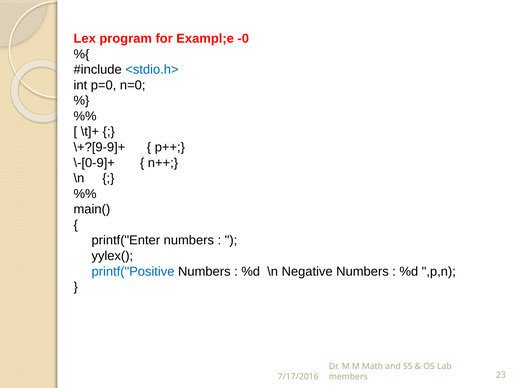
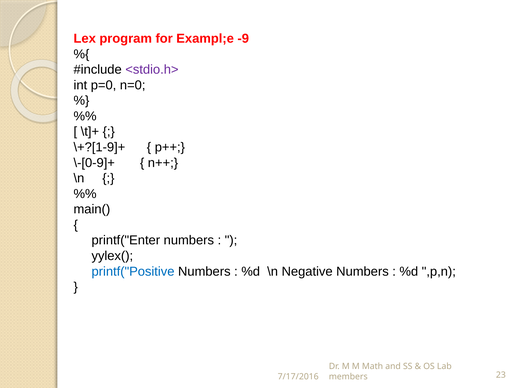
-0: -0 -> -9
<stdio.h> colour: blue -> purple
\+?[9-9]+: \+?[9-9]+ -> \+?[1-9]+
